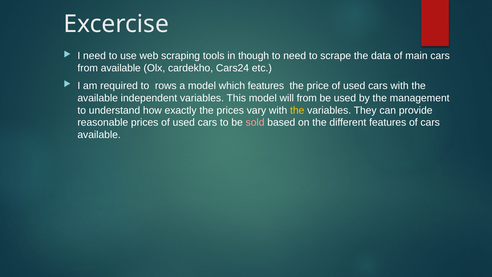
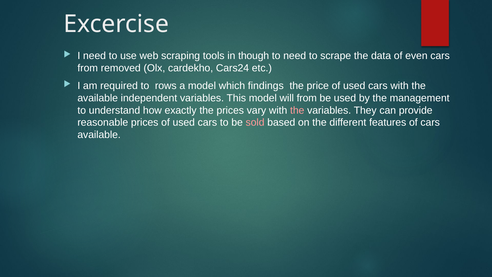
main: main -> even
from available: available -> removed
which features: features -> findings
the at (297, 110) colour: yellow -> pink
